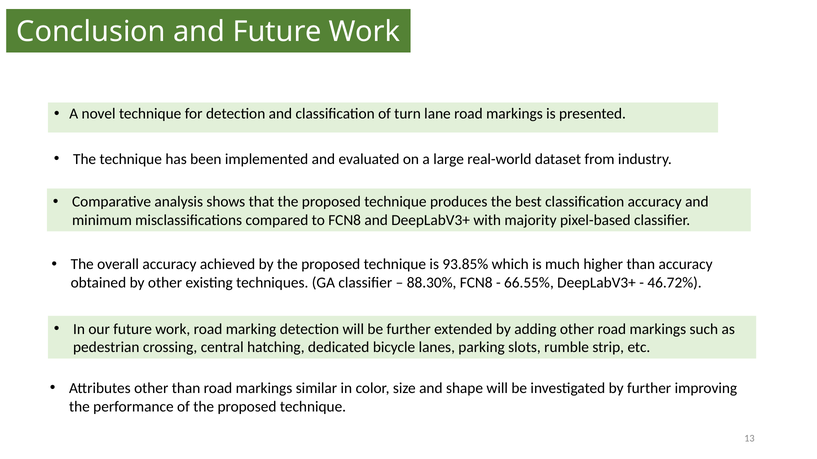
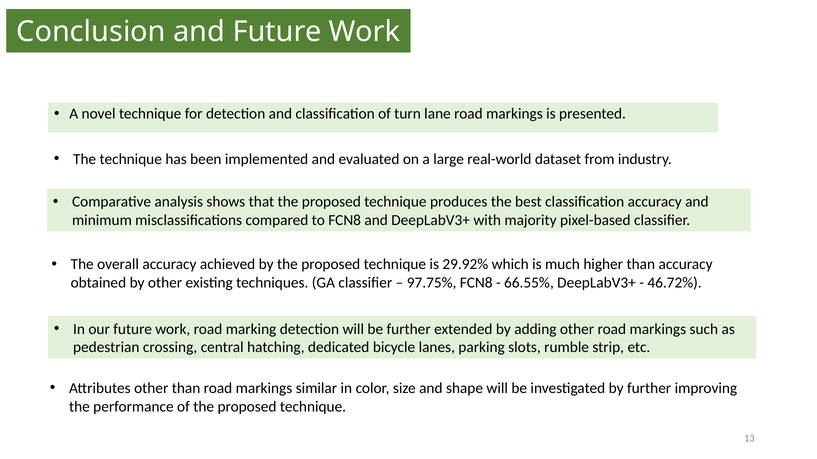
93.85%: 93.85% -> 29.92%
88.30%: 88.30% -> 97.75%
